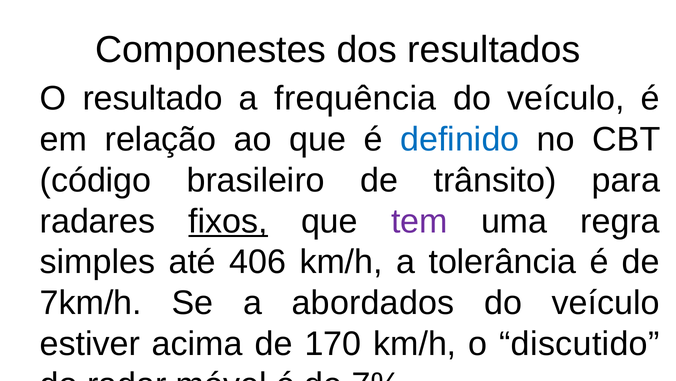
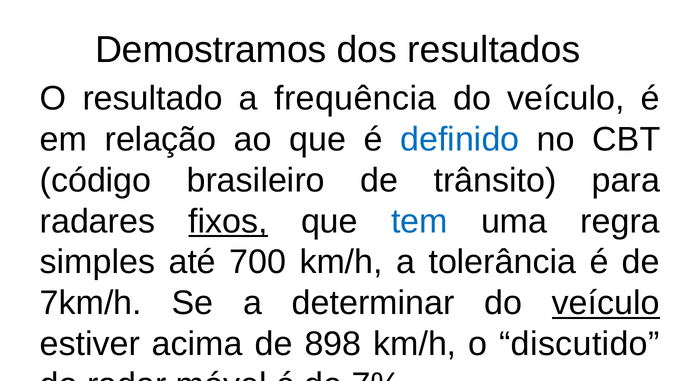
Componestes: Componestes -> Demostramos
tem colour: purple -> blue
406: 406 -> 700
abordados: abordados -> determinar
veículo at (606, 303) underline: none -> present
170: 170 -> 898
